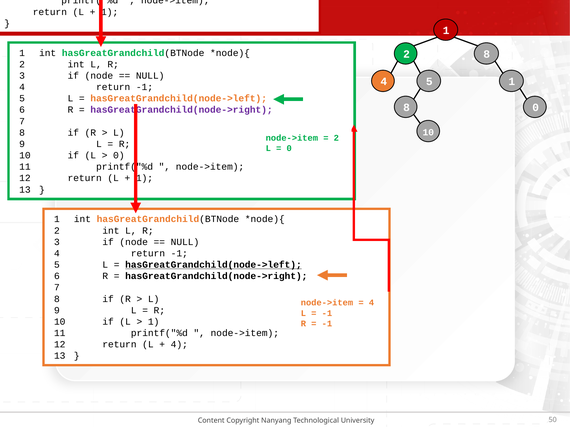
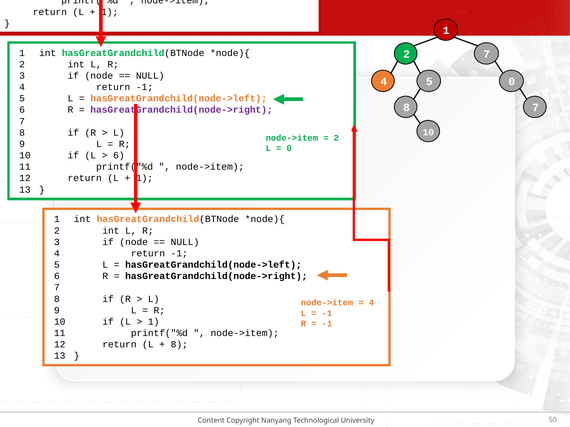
2 8: 8 -> 7
4 1: 1 -> 0
8 0: 0 -> 7
0 at (119, 156): 0 -> 6
hasGreatGrandchild(node->left at (213, 265) underline: present -> none
4 at (179, 345): 4 -> 8
